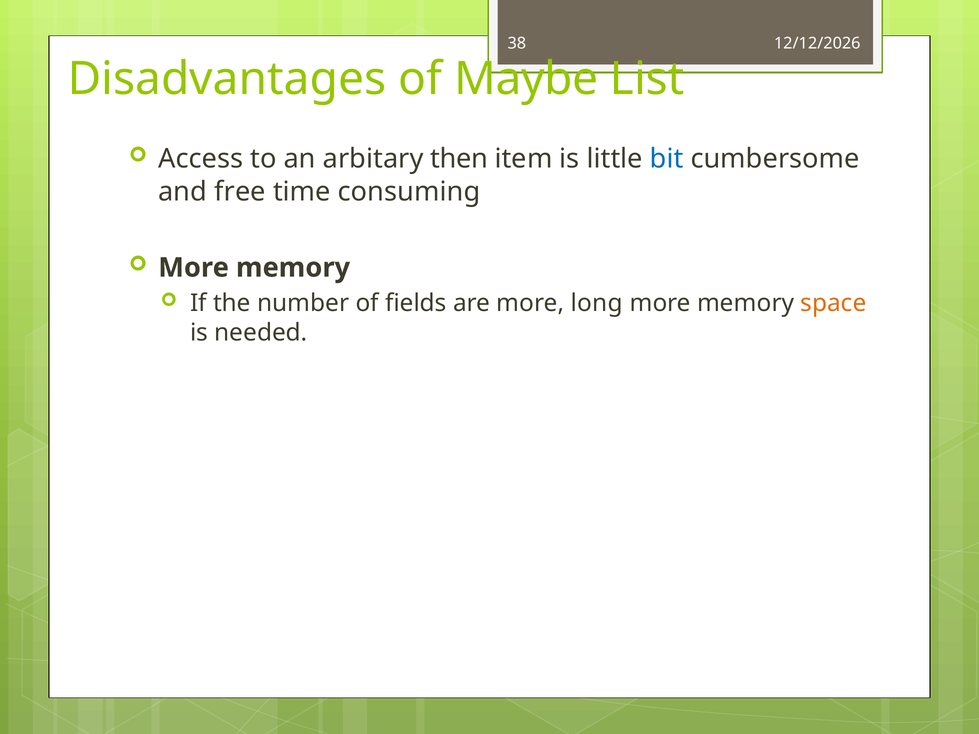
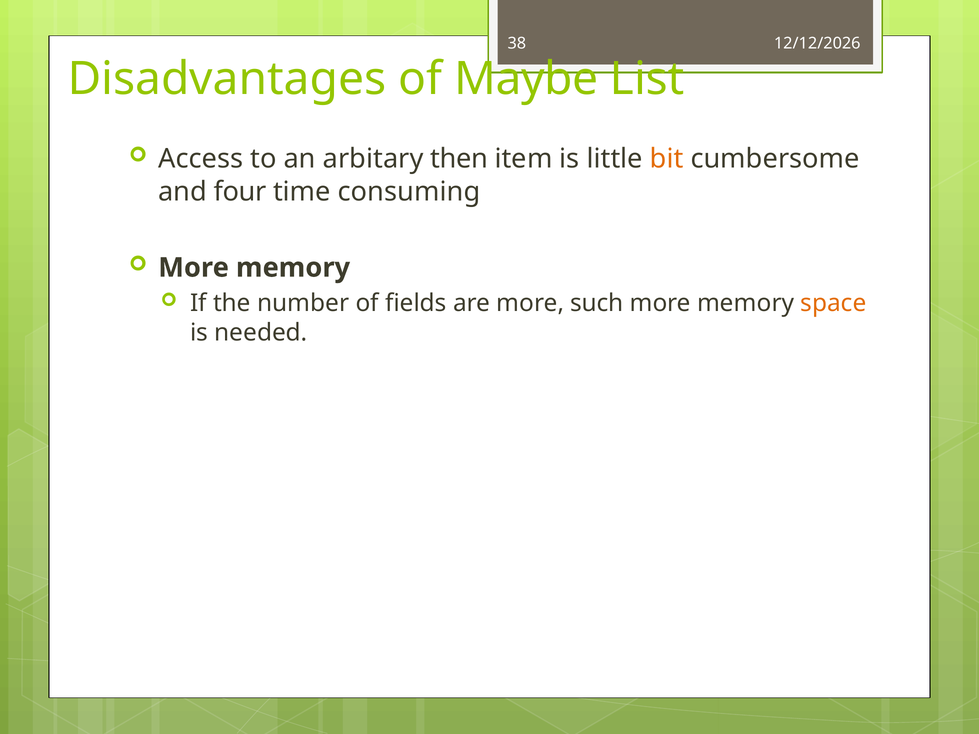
bit colour: blue -> orange
free: free -> four
long: long -> such
